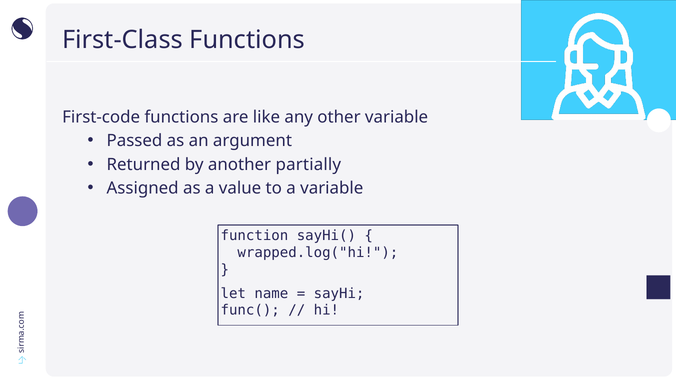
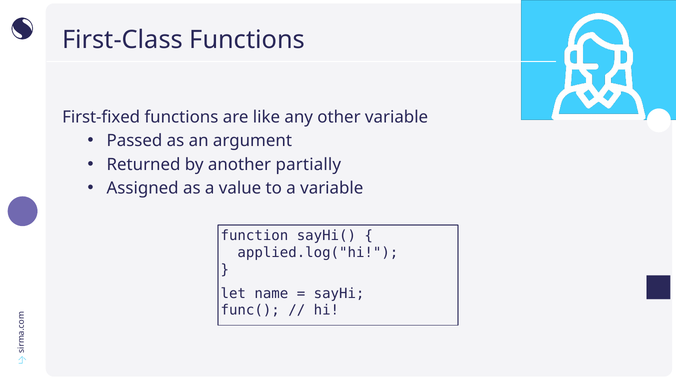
First-code: First-code -> First-fixed
wrapped.log("hi: wrapped.log("hi -> applied.log("hi
